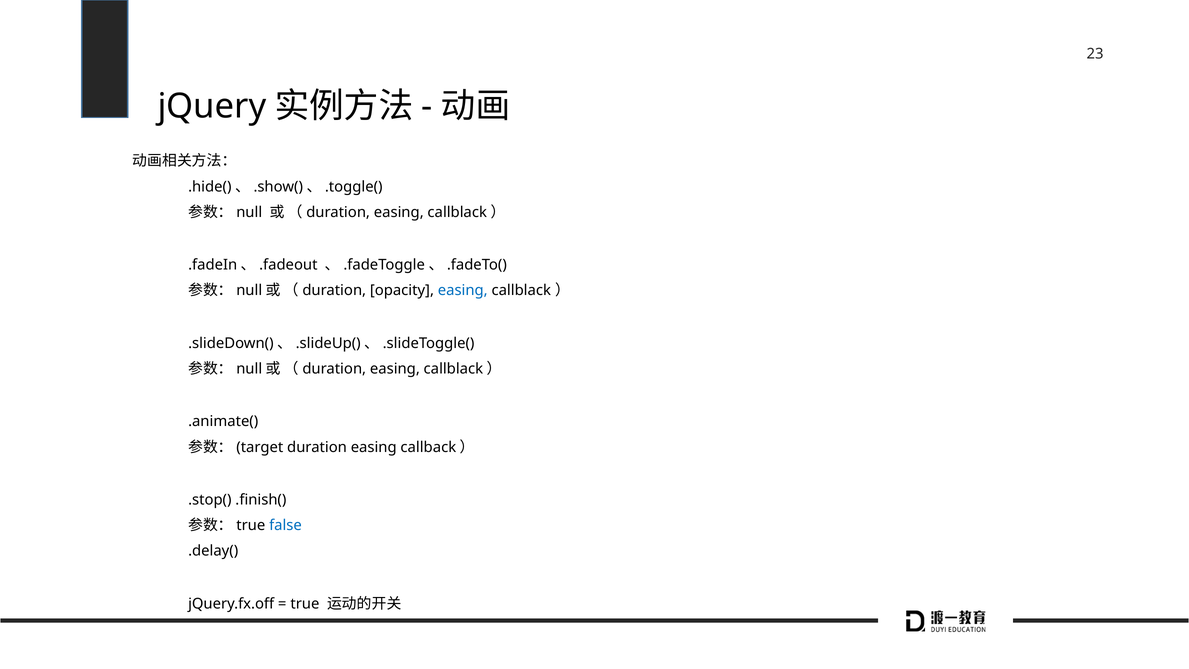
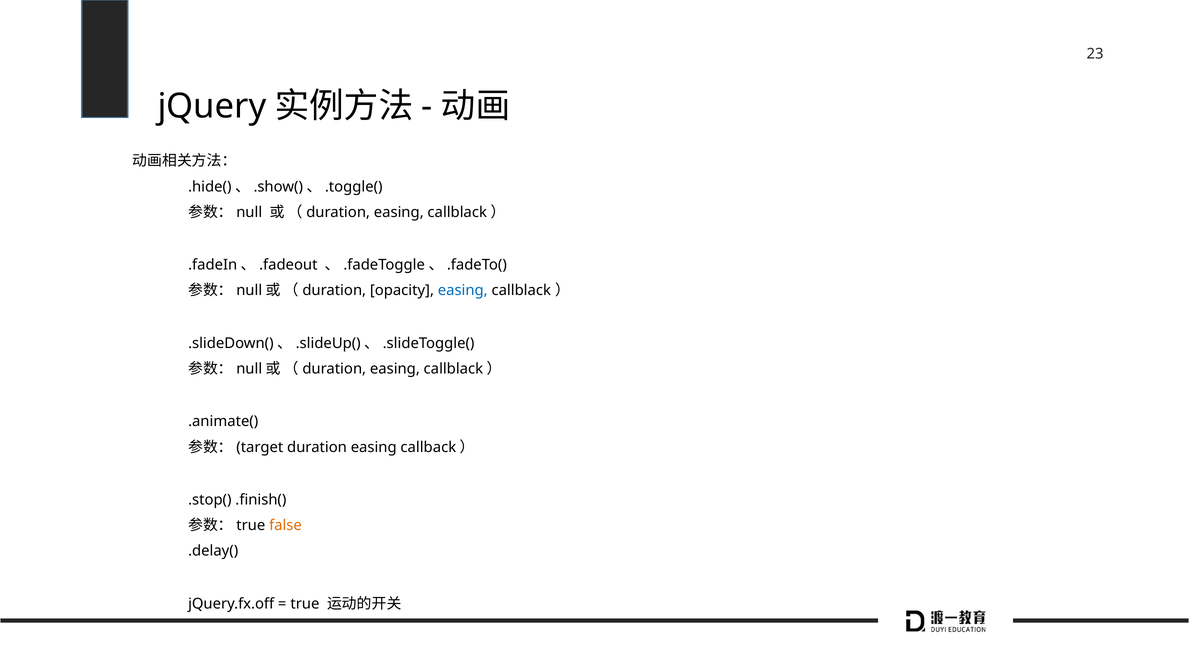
false colour: blue -> orange
